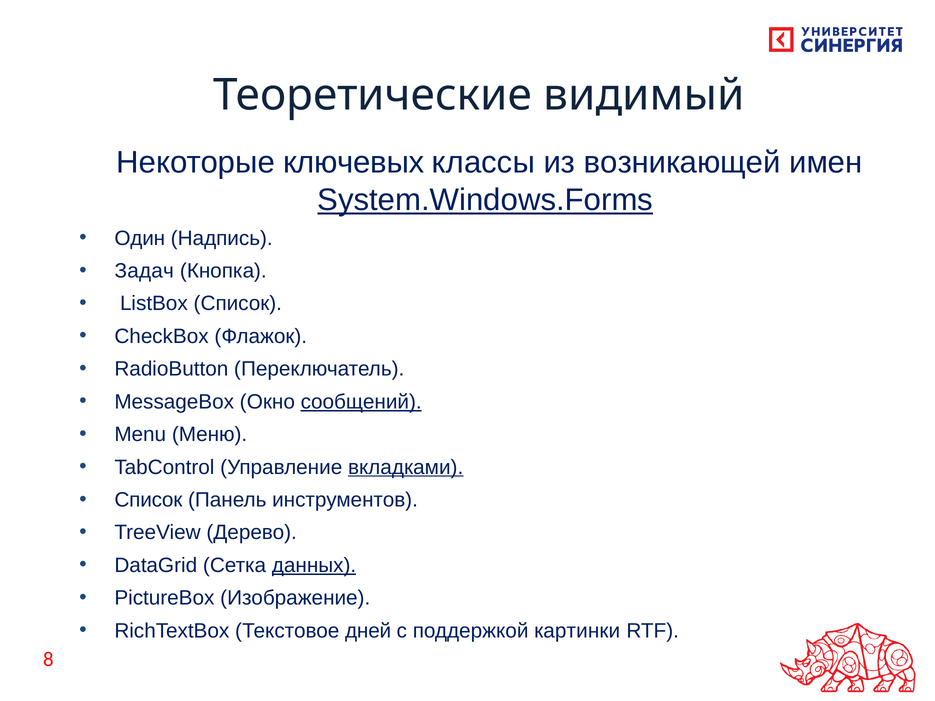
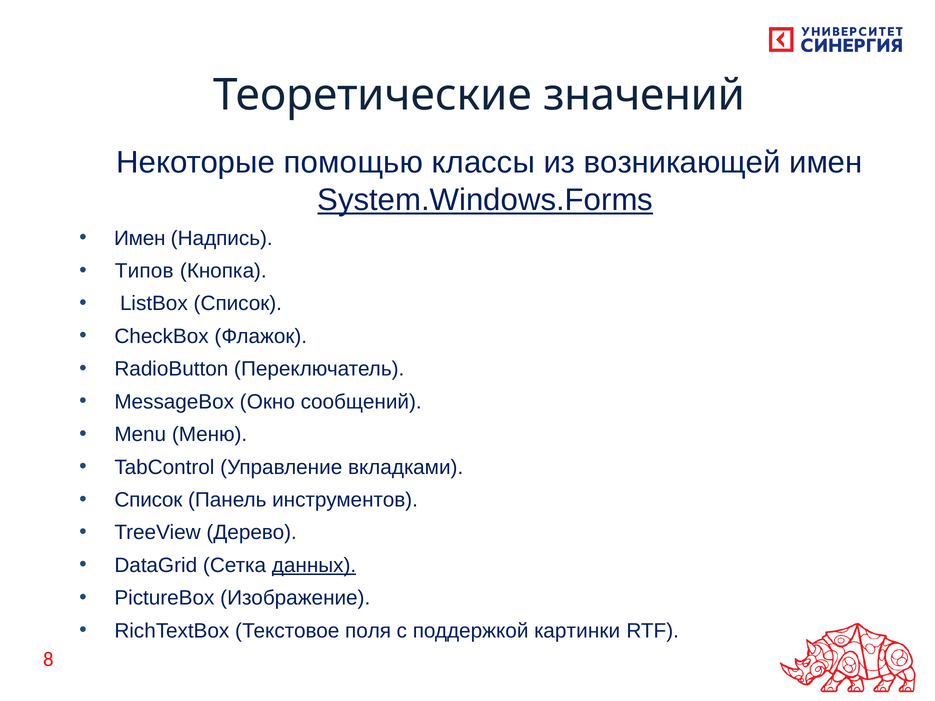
видимый: видимый -> значений
ключевых: ключевых -> помощью
Один at (140, 238): Один -> Имен
Задач: Задач -> Типов
сообщений underline: present -> none
вкладками underline: present -> none
дней: дней -> поля
